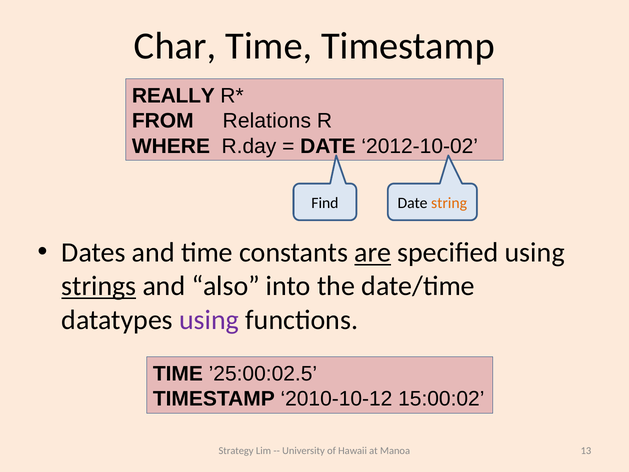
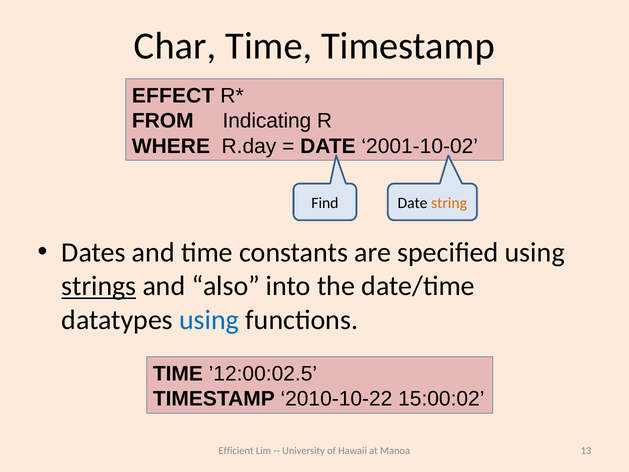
REALLY: REALLY -> EFFECT
Relations: Relations -> Indicating
2012-10-02: 2012-10-02 -> 2001-10-02
are underline: present -> none
using at (209, 320) colour: purple -> blue
’25:00:02.5: ’25:00:02.5 -> ’12:00:02.5
2010-10-12: 2010-10-12 -> 2010-10-22
Strategy: Strategy -> Efficient
